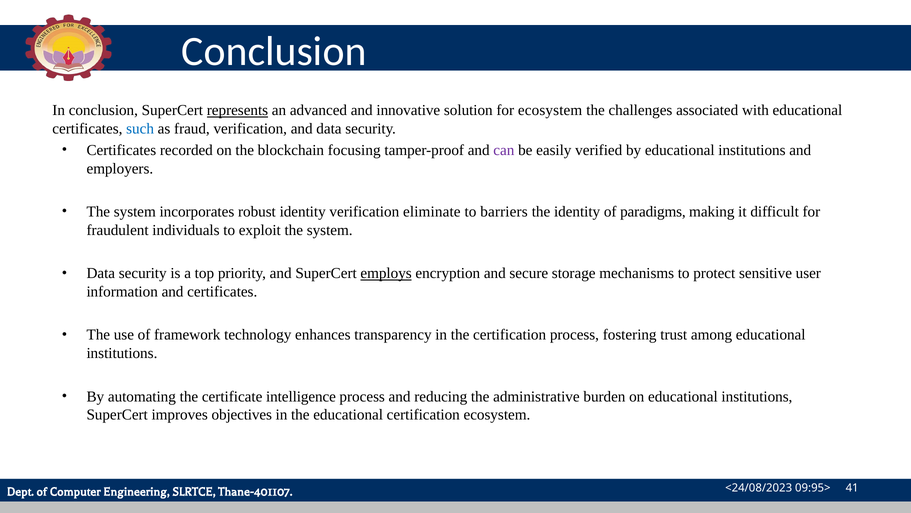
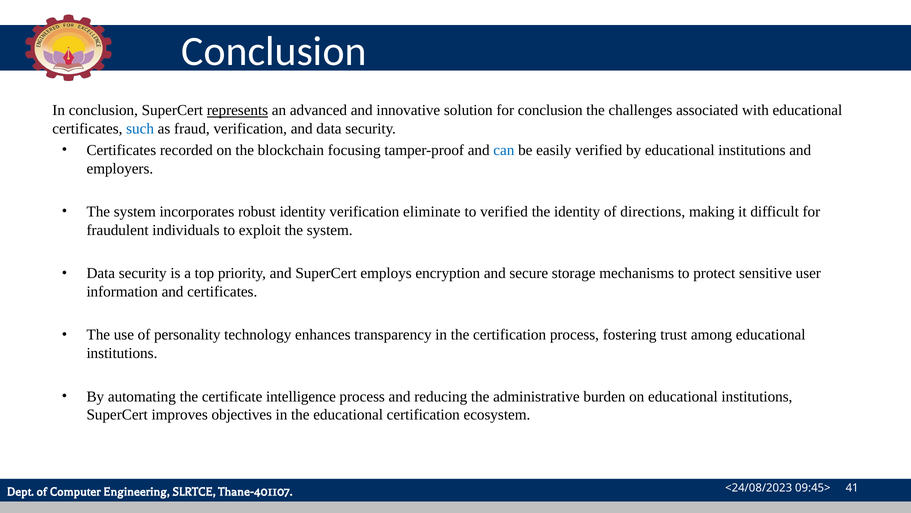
for ecosystem: ecosystem -> conclusion
can colour: purple -> blue
to barriers: barriers -> verified
paradigms: paradigms -> directions
employs underline: present -> none
framework: framework -> personality
09:95>: 09:95> -> 09:45>
